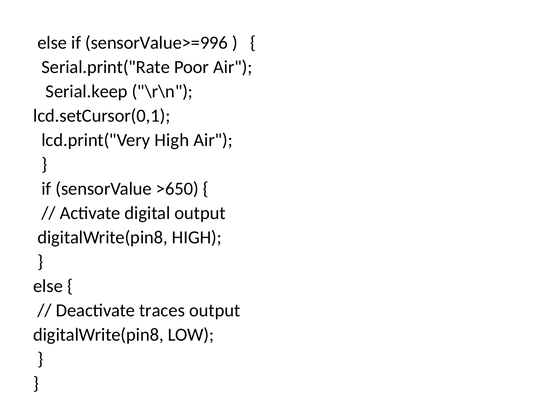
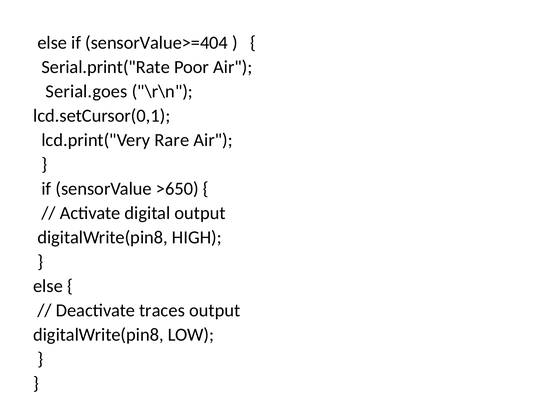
sensorValue>=996: sensorValue>=996 -> sensorValue>=404
Serial.keep: Serial.keep -> Serial.goes
lcd.print("Very High: High -> Rare
